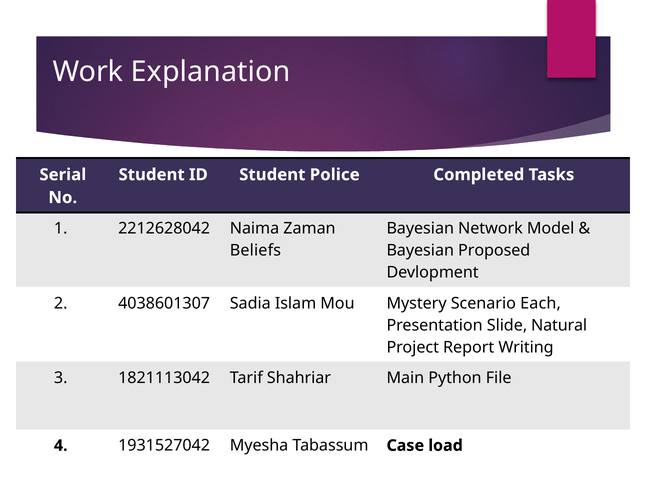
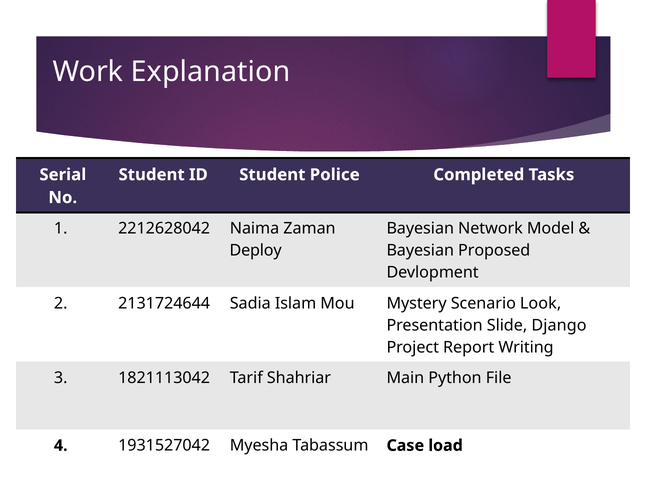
Beliefs: Beliefs -> Deploy
4038601307: 4038601307 -> 2131724644
Each: Each -> Look
Natural: Natural -> Django
